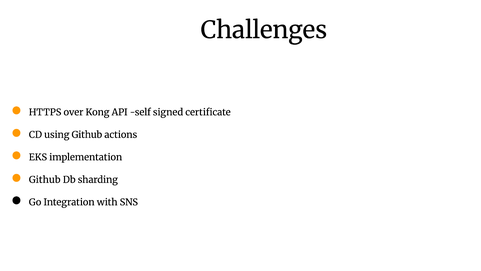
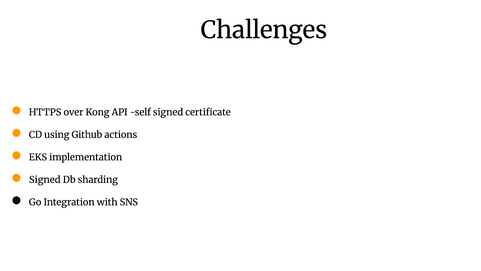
Github at (45, 180): Github -> Signed
